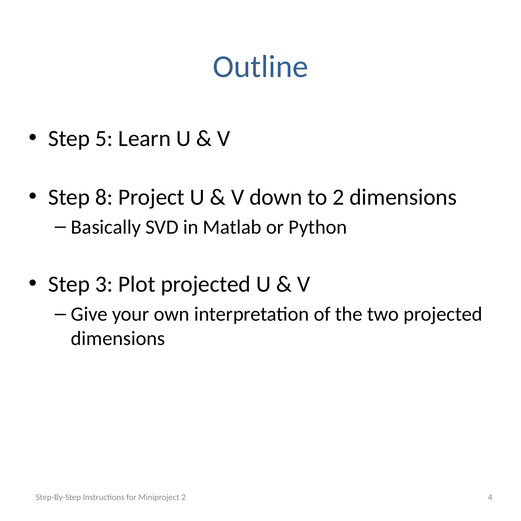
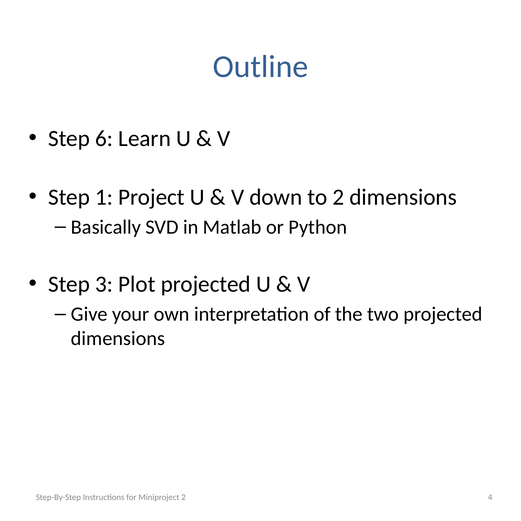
5: 5 -> 6
8: 8 -> 1
